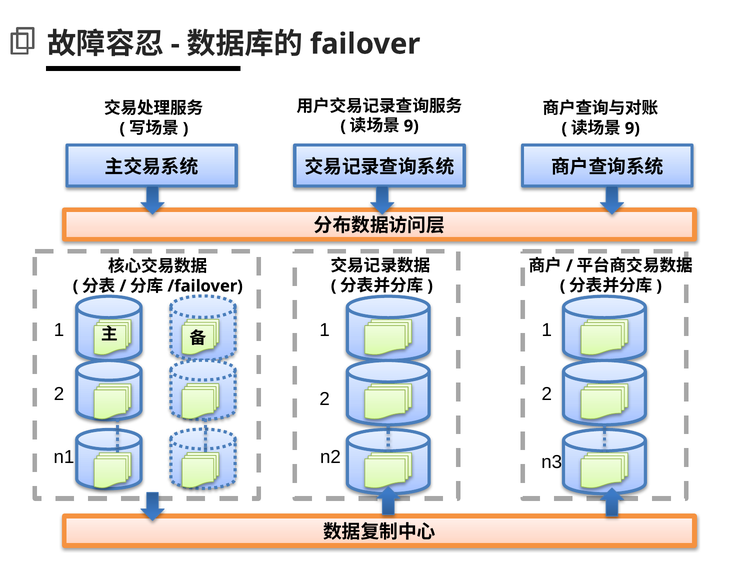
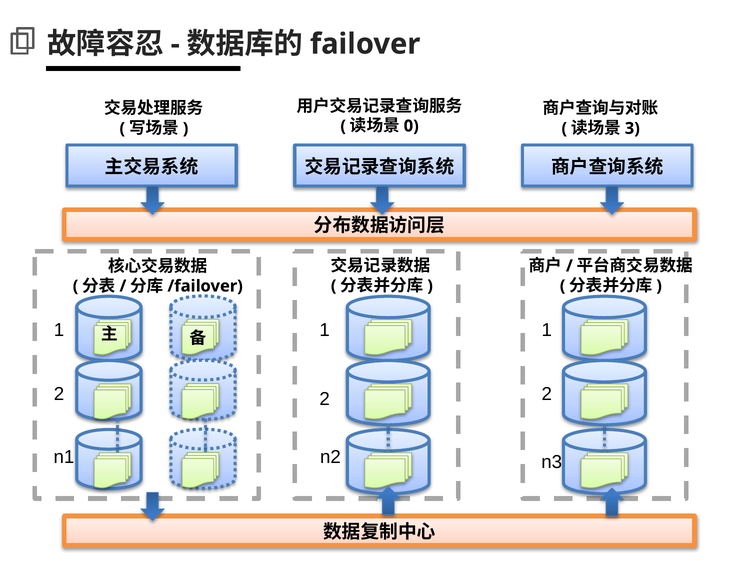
9 at (411, 126): 9 -> 0
9 at (632, 128): 9 -> 3
